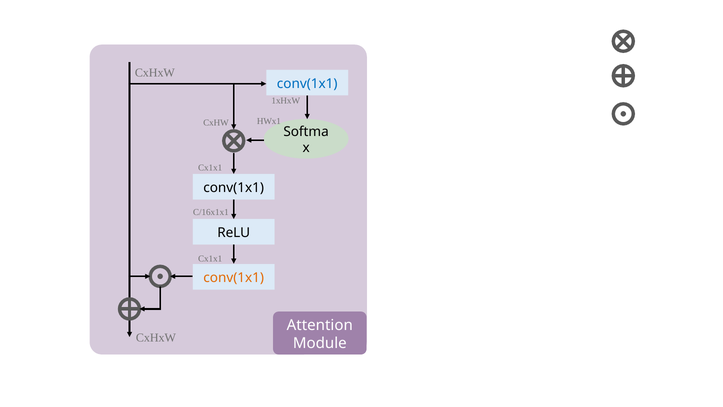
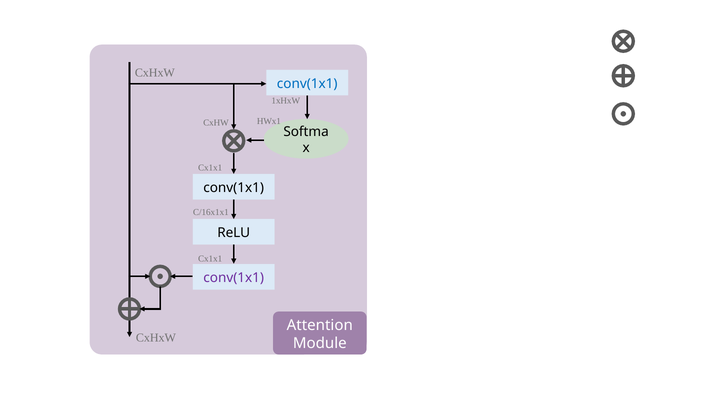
conv(1x1 at (234, 278) colour: orange -> purple
